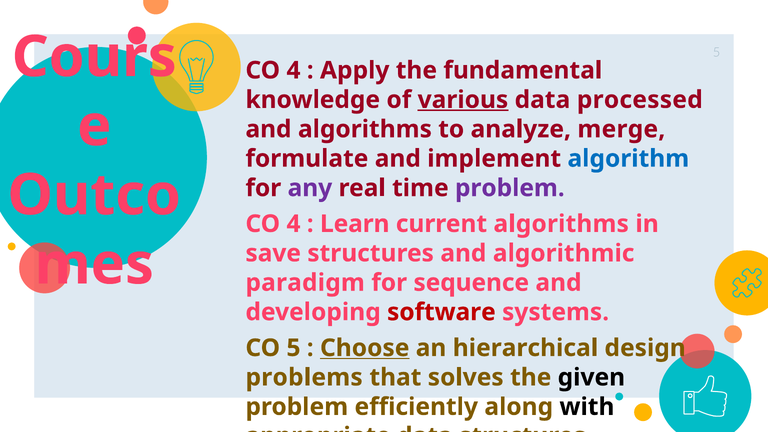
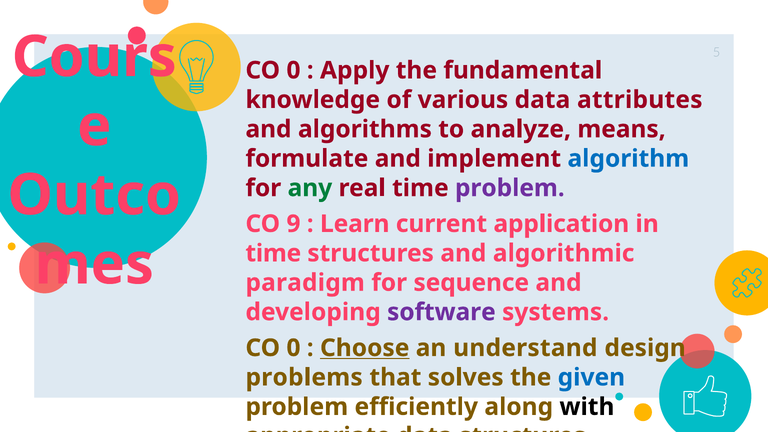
4 at (293, 70): 4 -> 0
various underline: present -> none
processed: processed -> attributes
merge: merge -> means
any colour: purple -> green
4 at (293, 224): 4 -> 9
current algorithms: algorithms -> application
save at (273, 253): save -> time
software colour: red -> purple
5 at (293, 348): 5 -> 0
hierarchical: hierarchical -> understand
given colour: black -> blue
